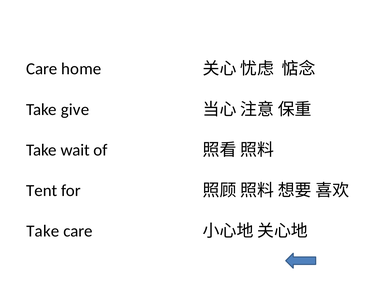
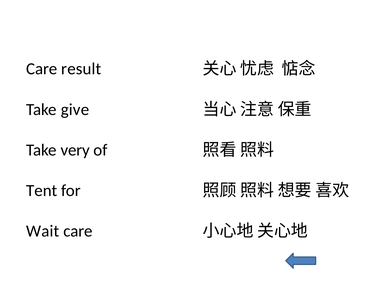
home: home -> result
wait: wait -> very
Take at (43, 231): Take -> Wait
